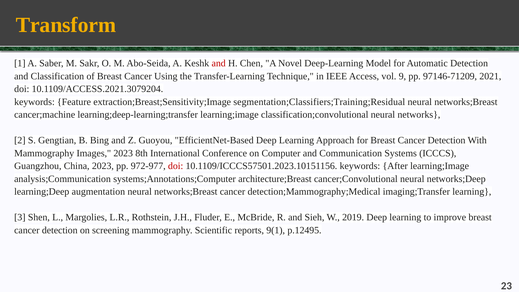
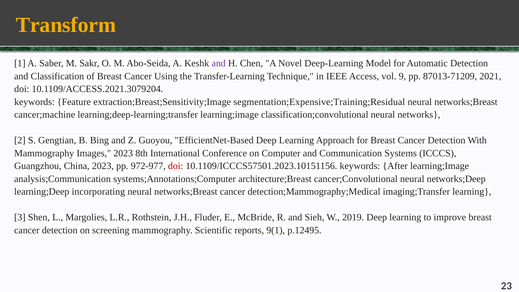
and at (219, 63) colour: red -> purple
97146-71209: 97146-71209 -> 87013-71209
segmentation;Classifiers;Training;Residual: segmentation;Classifiers;Training;Residual -> segmentation;Expensive;Training;Residual
augmentation: augmentation -> incorporating
